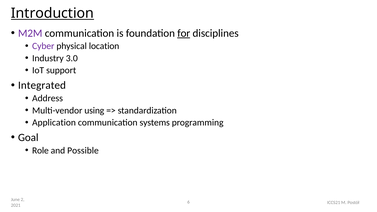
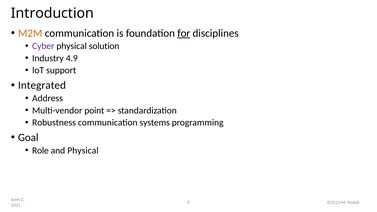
Introduction underline: present -> none
M2M colour: purple -> orange
location: location -> solution
3.0: 3.0 -> 4.9
using: using -> point
Application: Application -> Robustness
and Possible: Possible -> Physical
